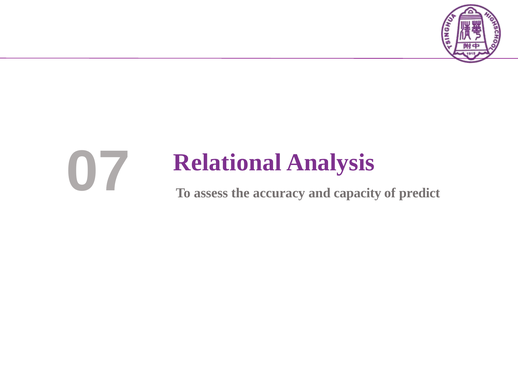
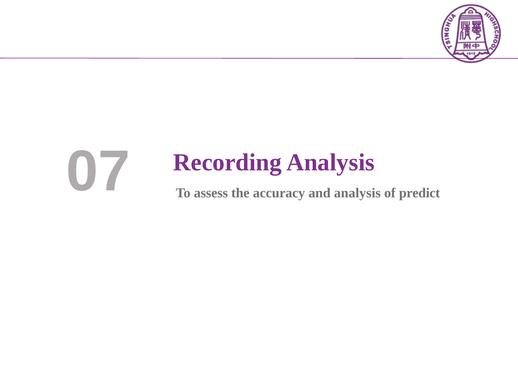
Relational: Relational -> Recording
and capacity: capacity -> analysis
